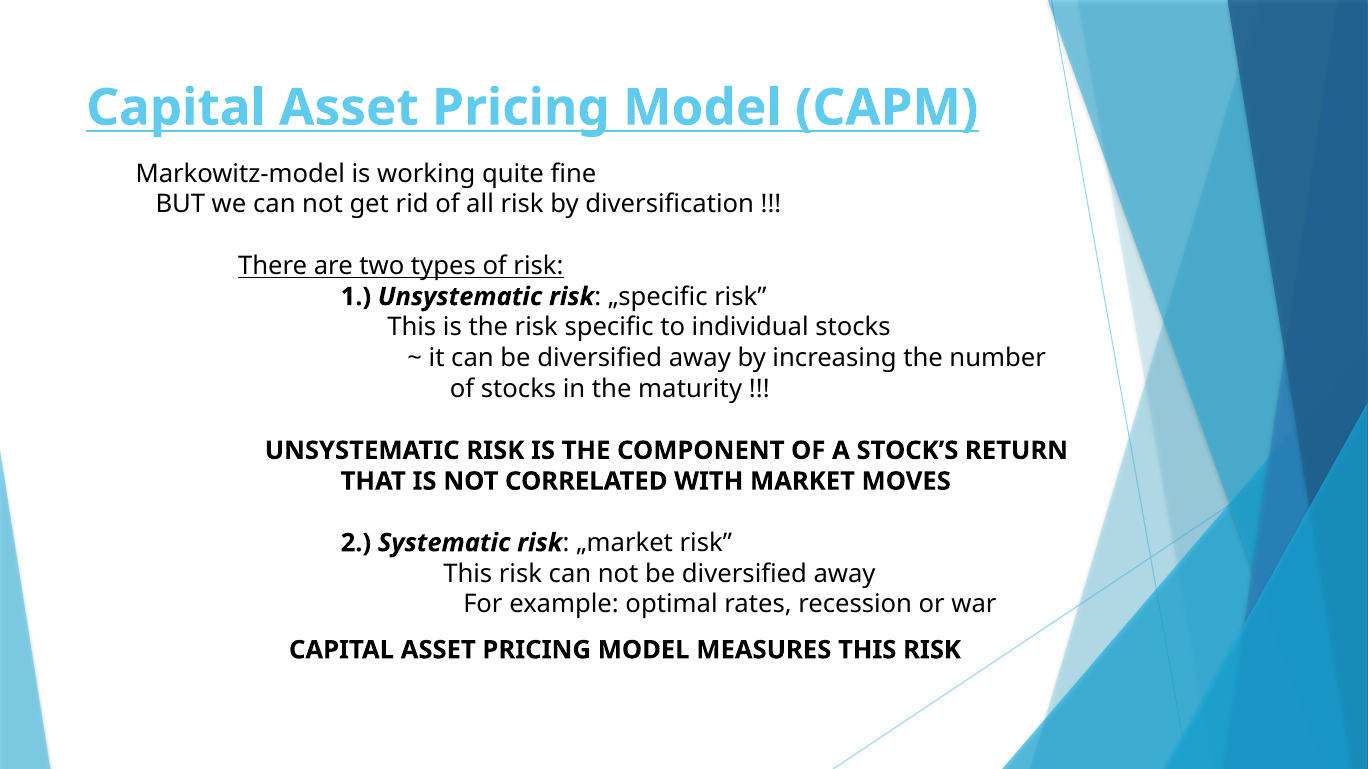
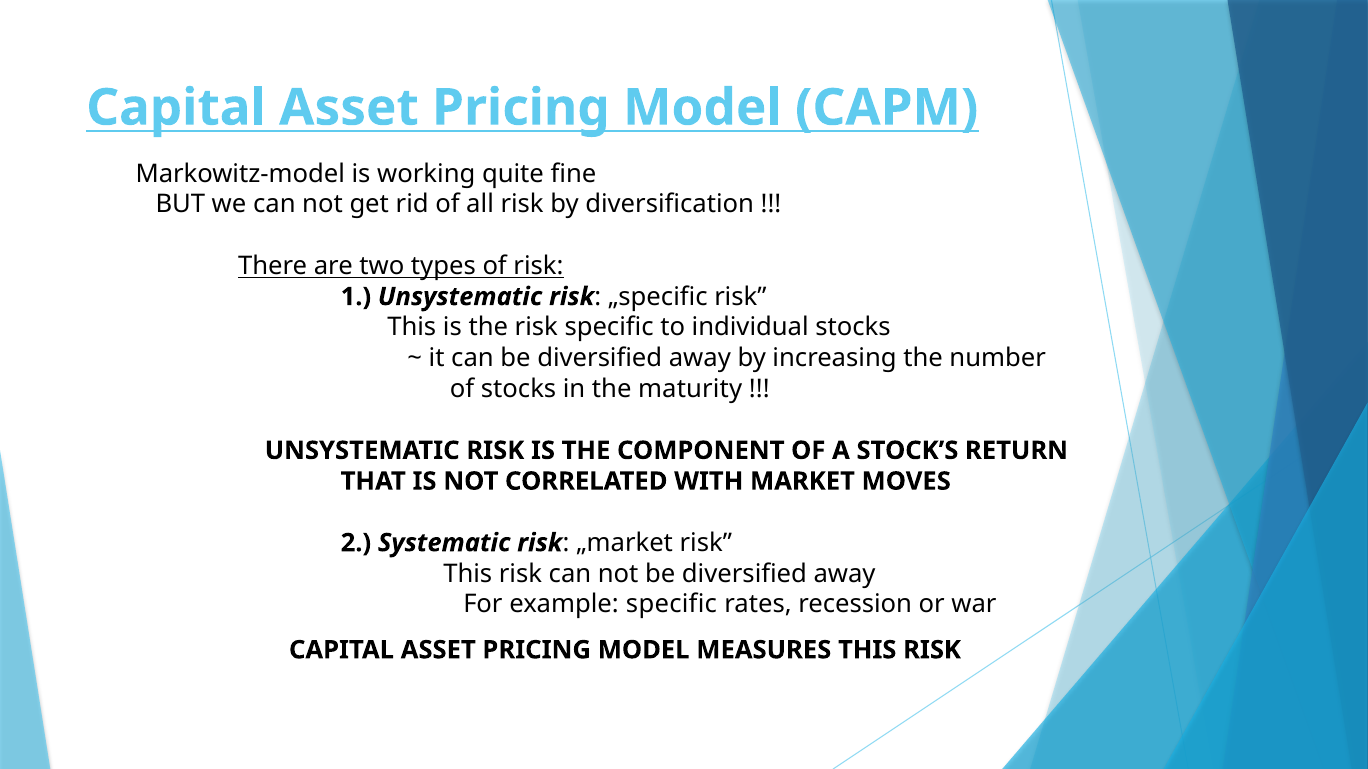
example optimal: optimal -> specific
